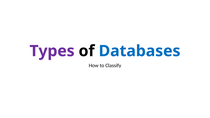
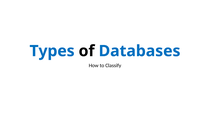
Types colour: purple -> blue
